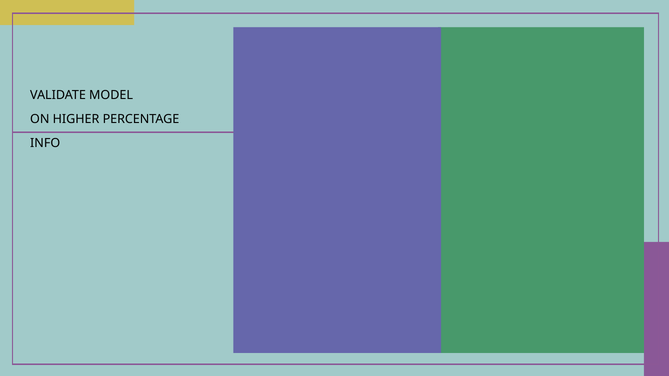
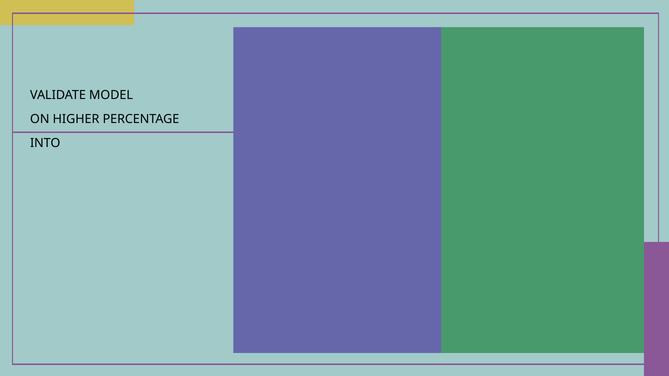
INFO: INFO -> INTO
